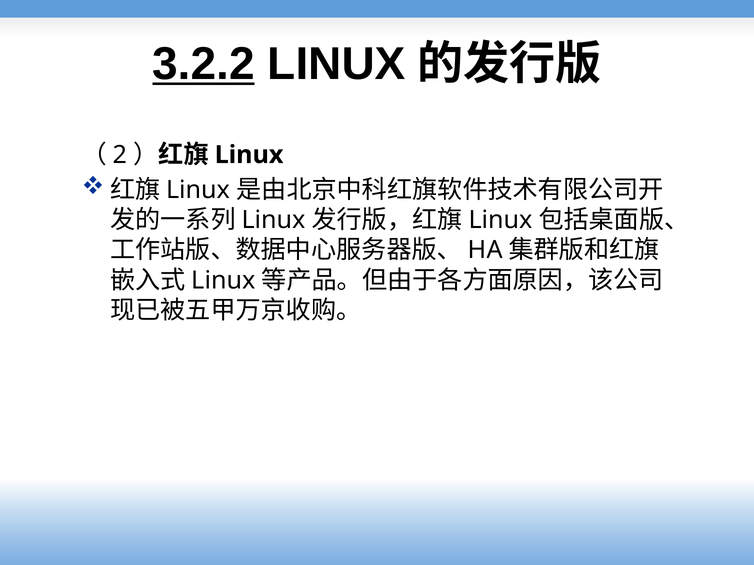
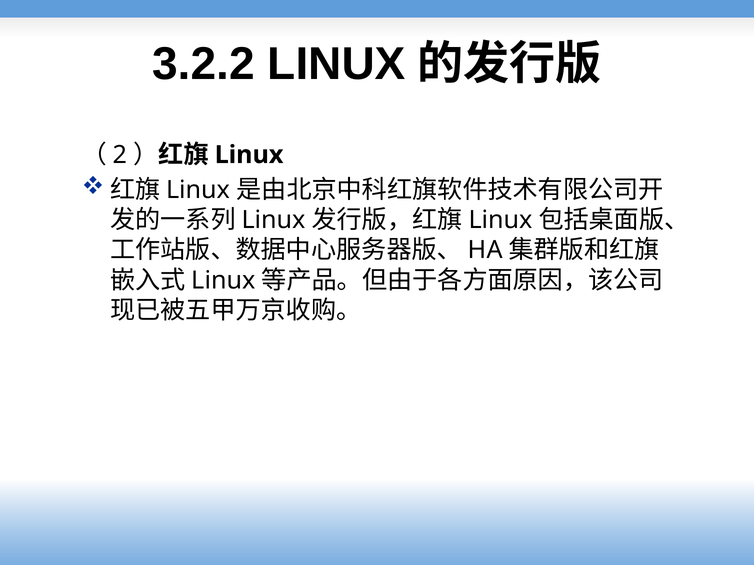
3.2.2 underline: present -> none
